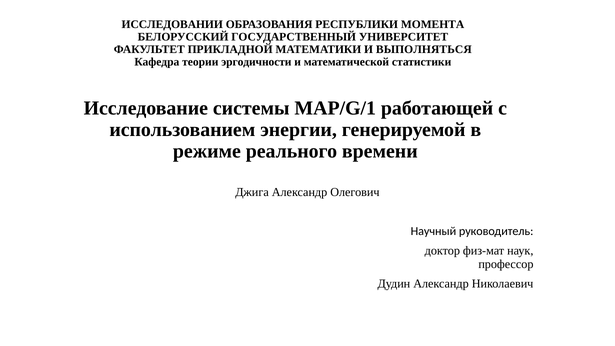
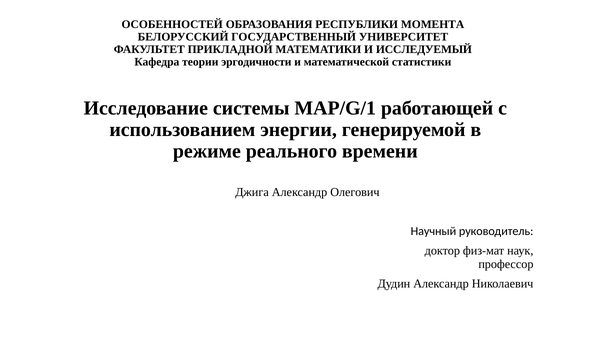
ИССЛЕДОВАНИИ: ИССЛЕДОВАНИИ -> ОСОБЕННОСТЕЙ
ВЫПОЛНЯТЬСЯ: ВЫПОЛНЯТЬСЯ -> ИССЛЕДУЕМЫЙ
